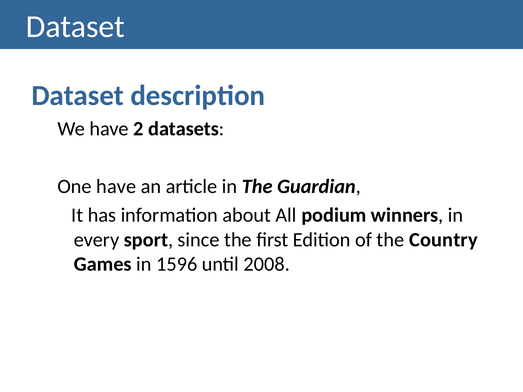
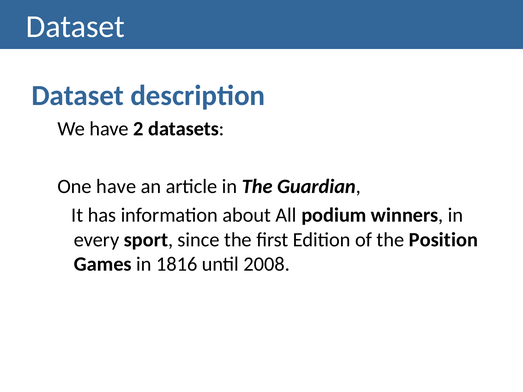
Country: Country -> Position
1596: 1596 -> 1816
